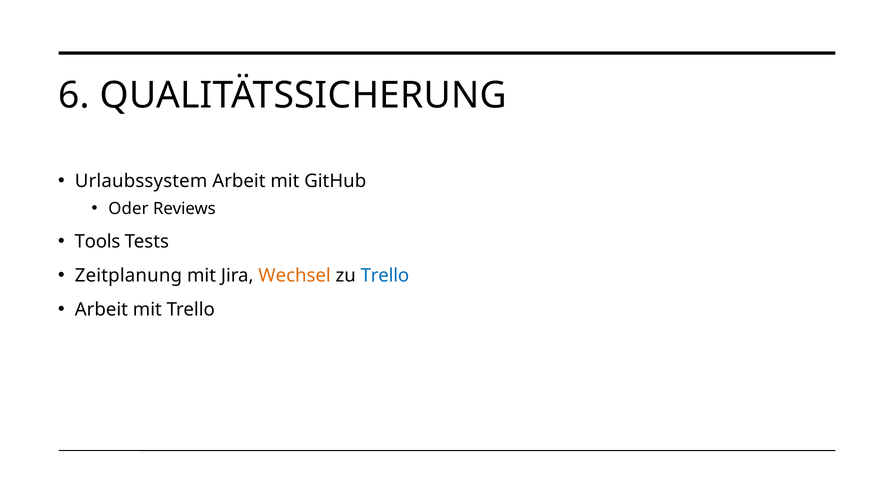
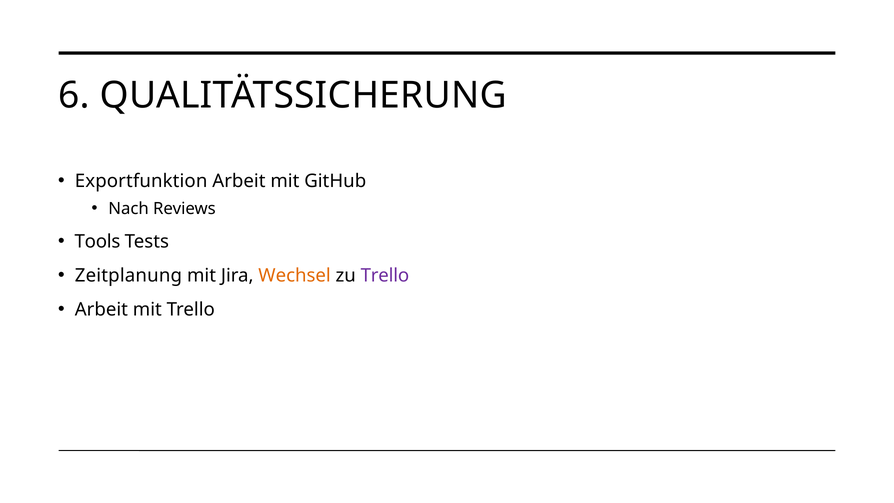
Urlaubssystem: Urlaubssystem -> Exportfunktion
Oder: Oder -> Nach
Trello at (385, 276) colour: blue -> purple
